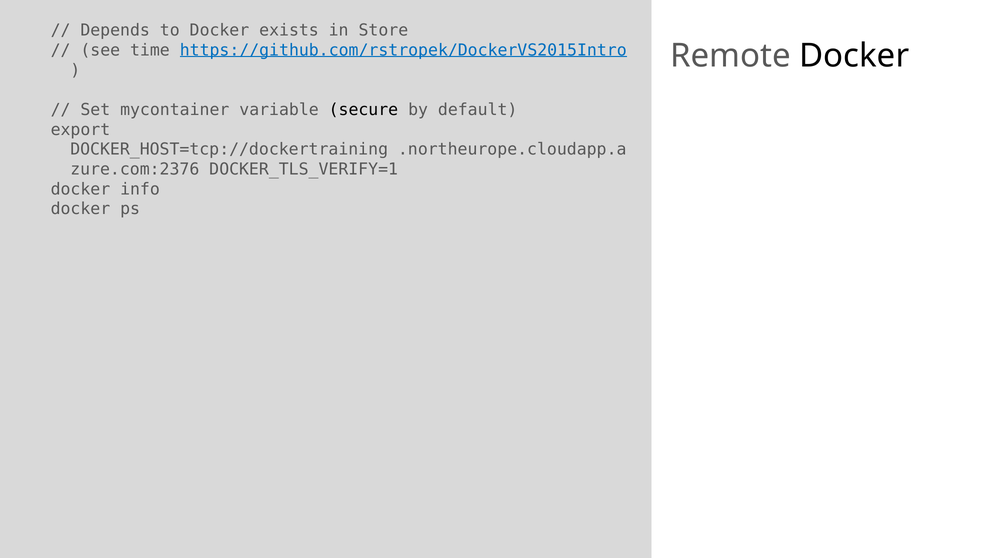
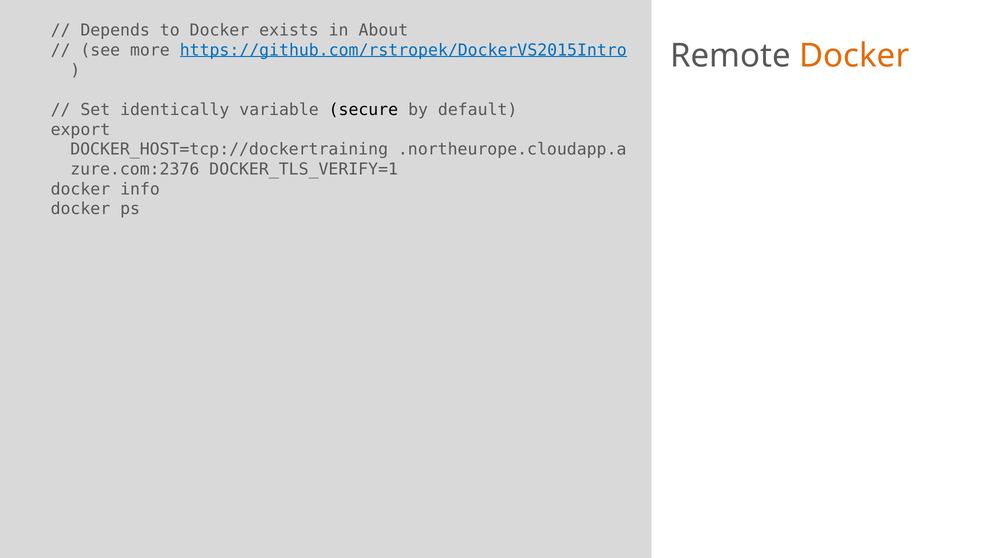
Store: Store -> About
time: time -> more
Docker at (854, 56) colour: black -> orange
mycontainer: mycontainer -> identically
